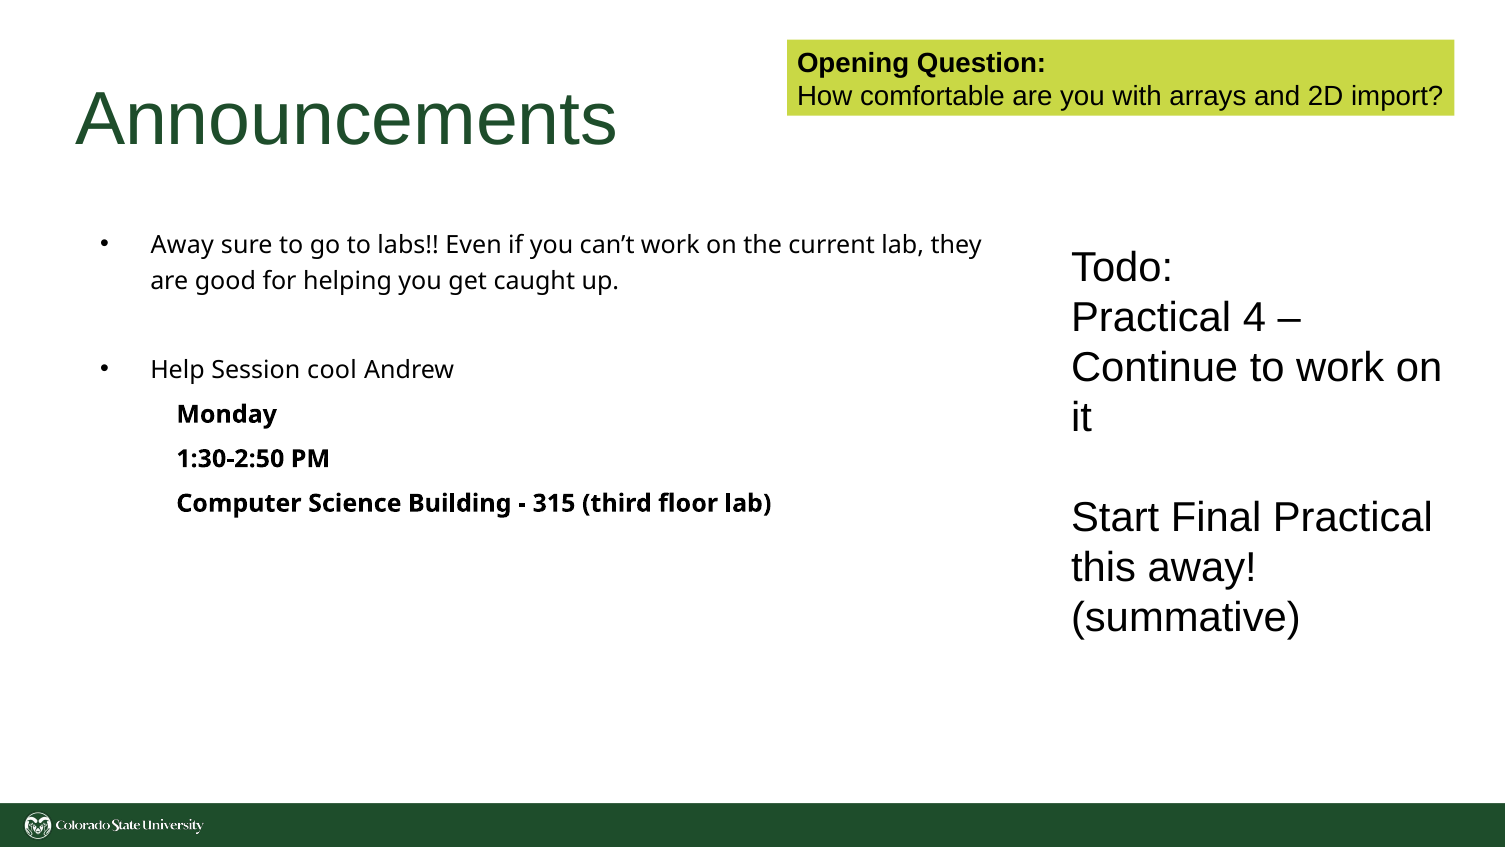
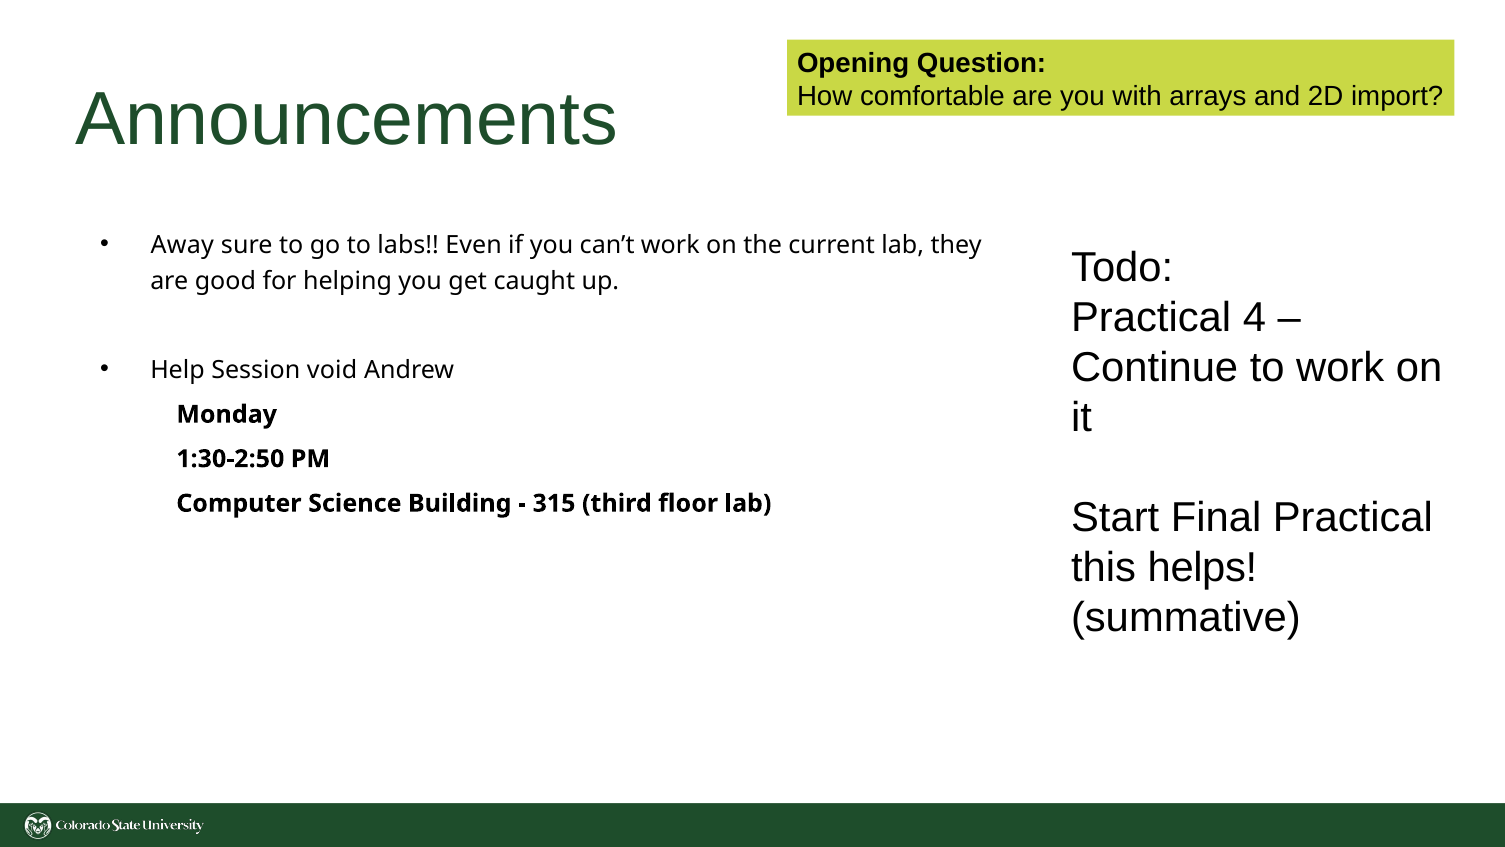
cool: cool -> void
this away: away -> helps
